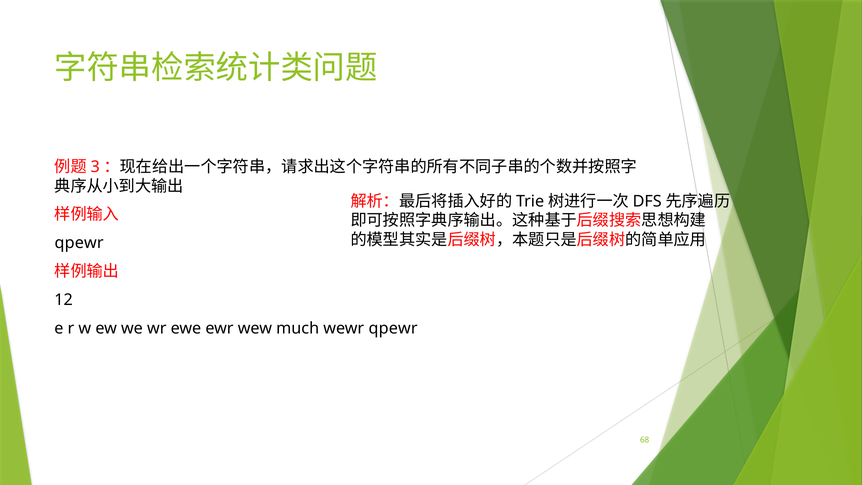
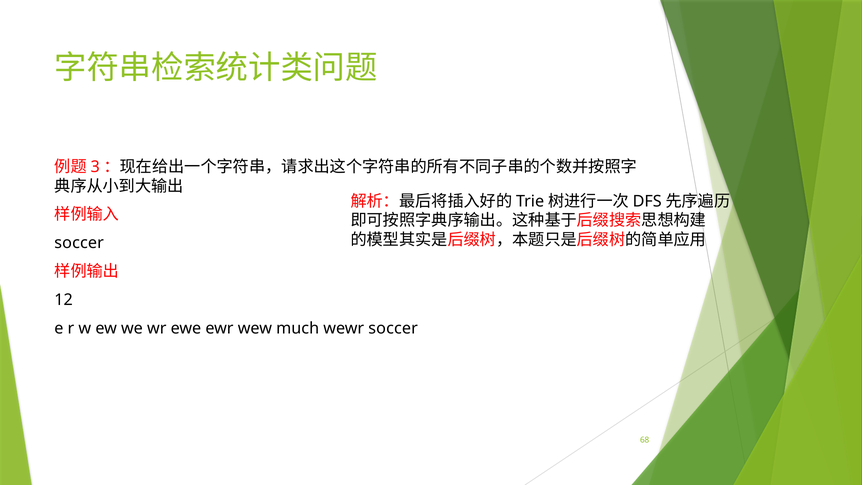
qpewr at (79, 243): qpewr -> soccer
wewr qpewr: qpewr -> soccer
